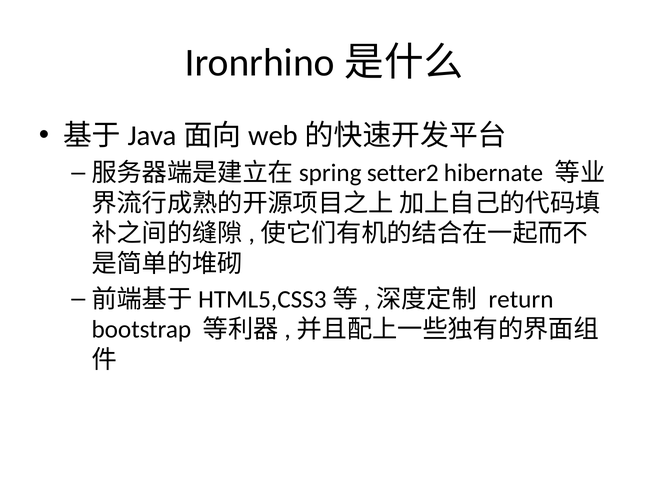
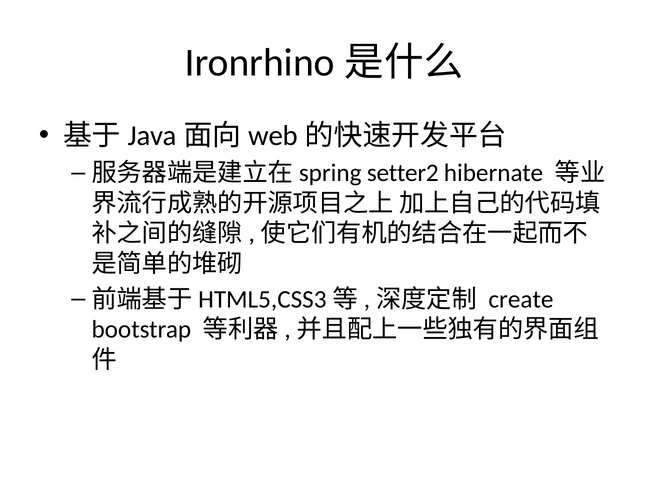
return: return -> create
